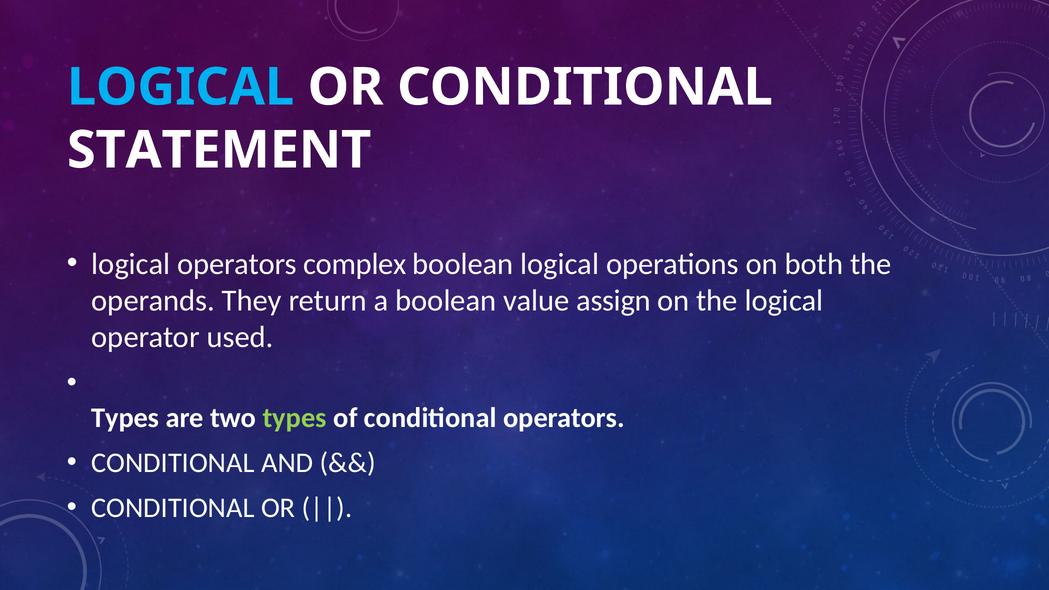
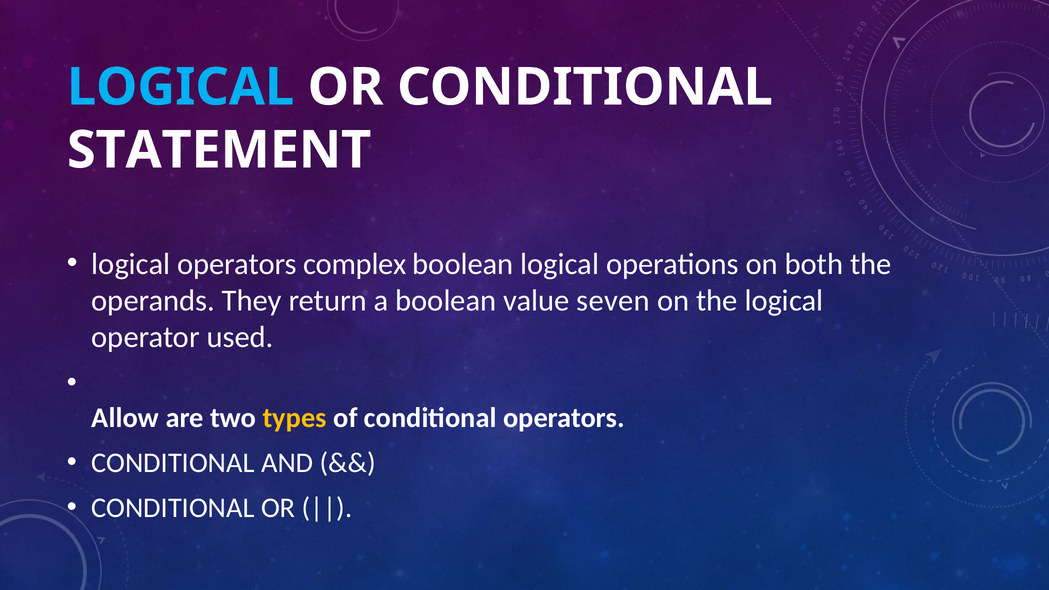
assign: assign -> seven
Types at (125, 418): Types -> Allow
types at (295, 418) colour: light green -> yellow
